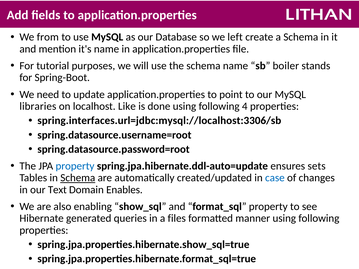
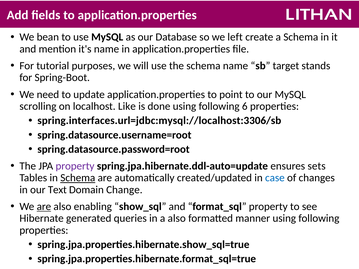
from: from -> bean
boiler: boiler -> target
libraries: libraries -> scrolling
4: 4 -> 6
property at (75, 166) colour: blue -> purple
Enables: Enables -> Change
are at (44, 207) underline: none -> present
a files: files -> also
